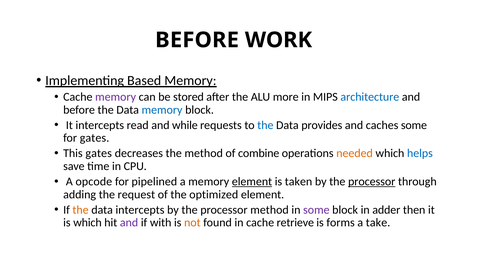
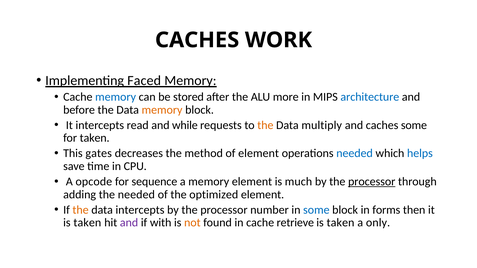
BEFORE at (197, 40): BEFORE -> CACHES
Based: Based -> Faced
memory at (116, 97) colour: purple -> blue
memory at (162, 110) colour: blue -> orange
the at (265, 125) colour: blue -> orange
provides: provides -> multiply
for gates: gates -> taken
of combine: combine -> element
needed at (355, 154) colour: orange -> blue
pipelined: pipelined -> sequence
element at (252, 182) underline: present -> none
taken: taken -> much
the request: request -> needed
processor method: method -> number
some at (316, 210) colour: purple -> blue
adder: adder -> forms
which at (87, 223): which -> taken
forms at (341, 223): forms -> taken
take: take -> only
